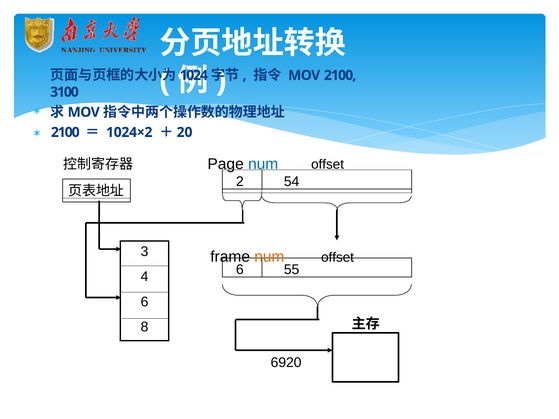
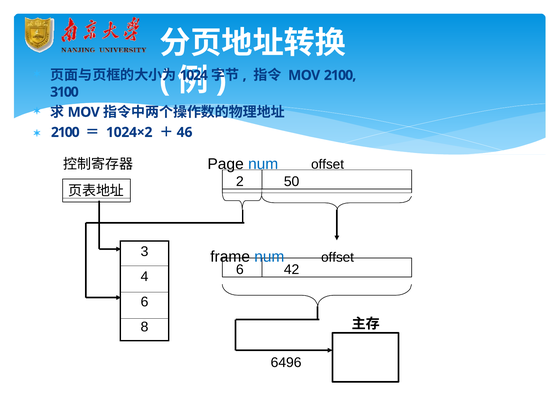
20: 20 -> 46
54: 54 -> 50
num at (269, 257) colour: orange -> blue
55: 55 -> 42
6920: 6920 -> 6496
